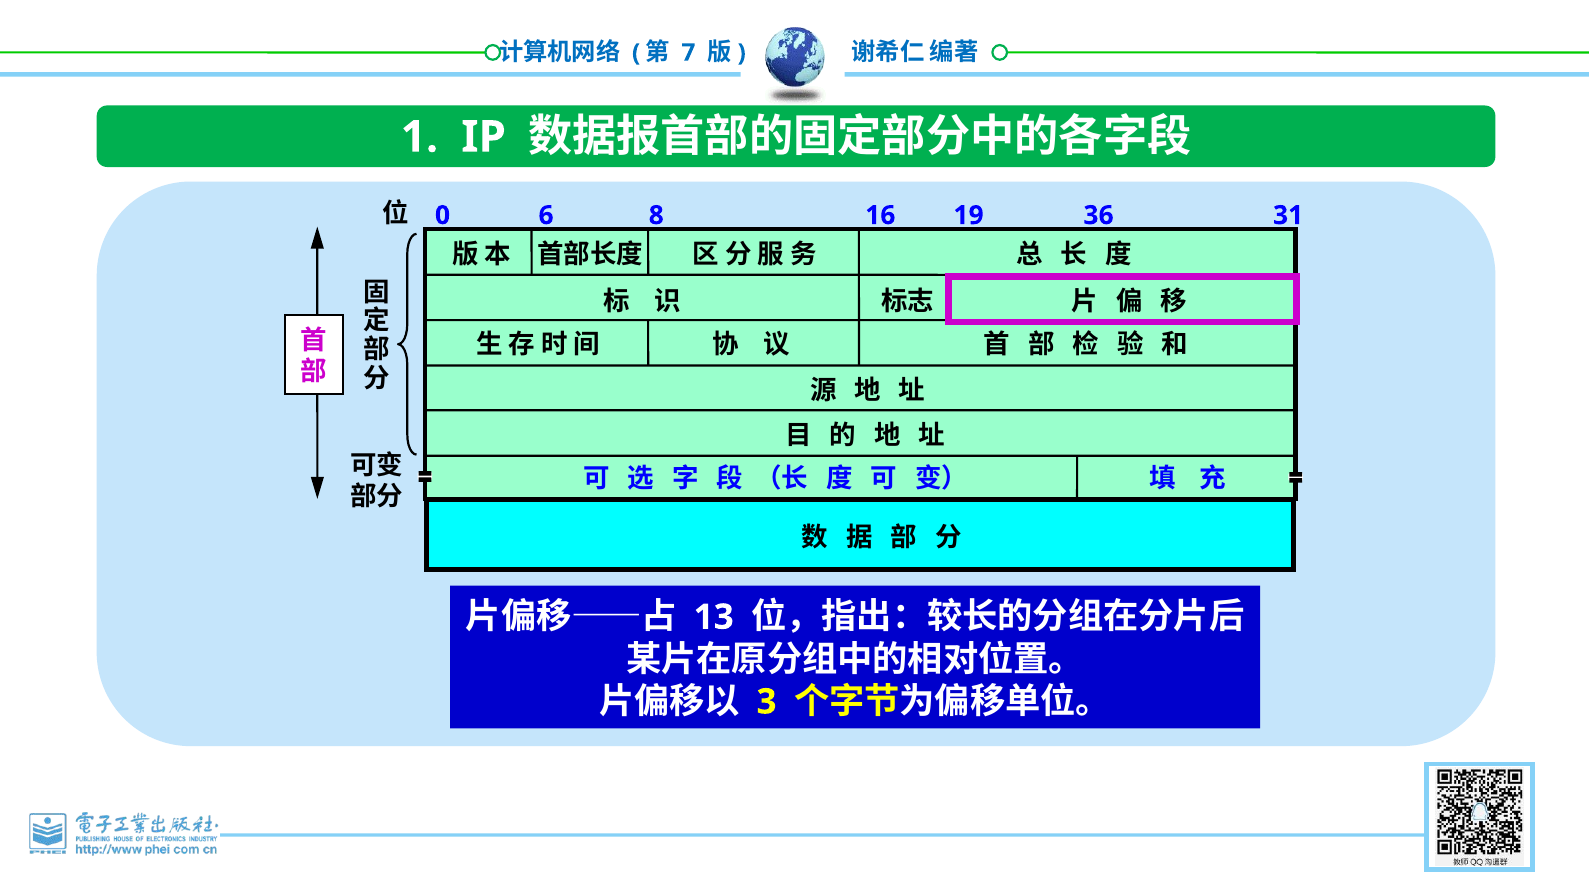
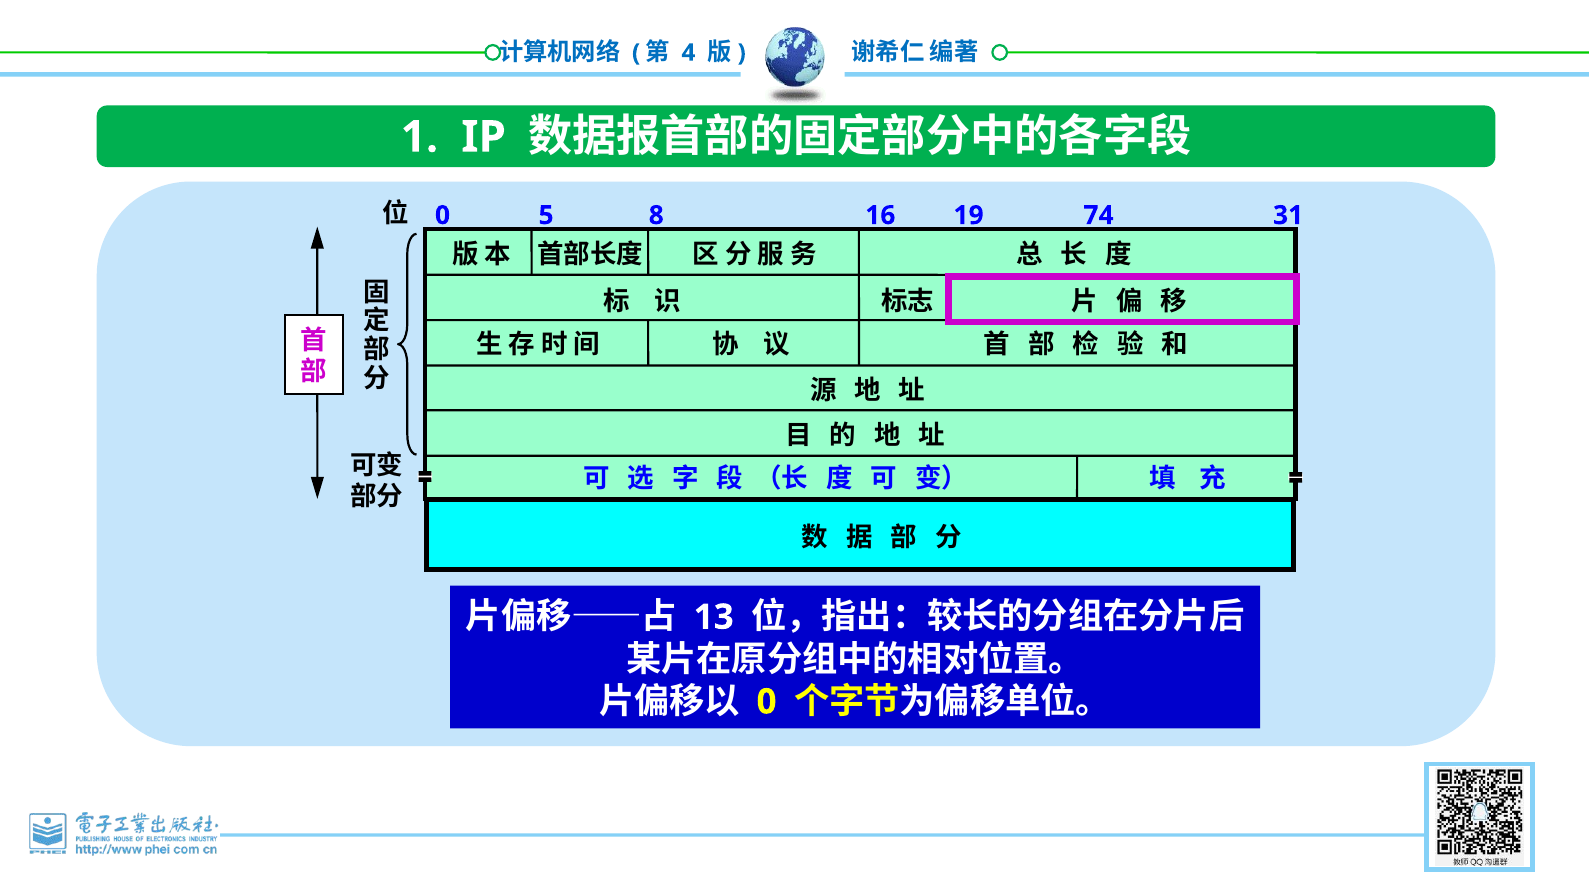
7: 7 -> 4
6: 6 -> 5
36: 36 -> 74
3 at (767, 702): 3 -> 0
